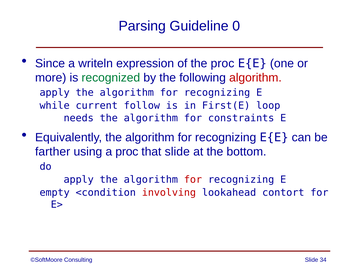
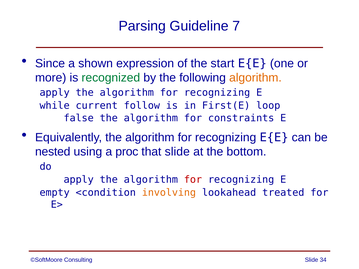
0: 0 -> 7
writeln: writeln -> shown
the proc: proc -> start
algorithm at (255, 78) colour: red -> orange
needs: needs -> false
farther: farther -> nested
involving colour: red -> orange
contort: contort -> treated
